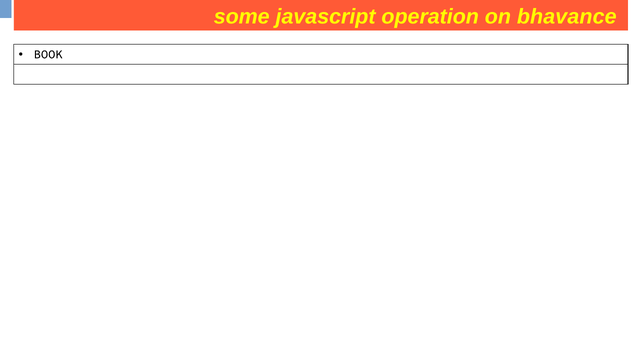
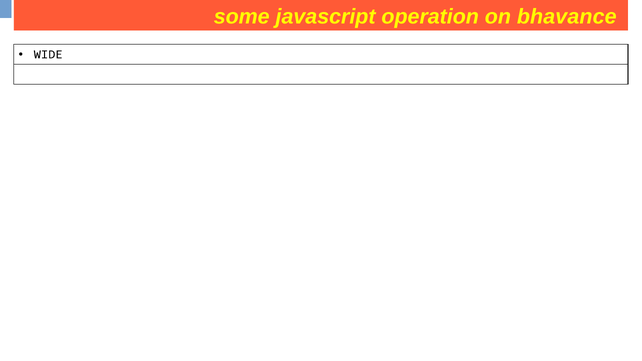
BOOK: BOOK -> WIDE
